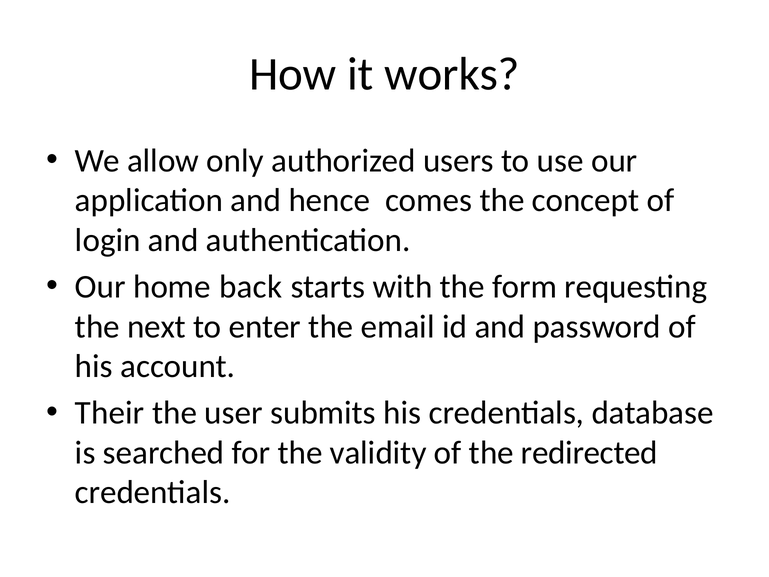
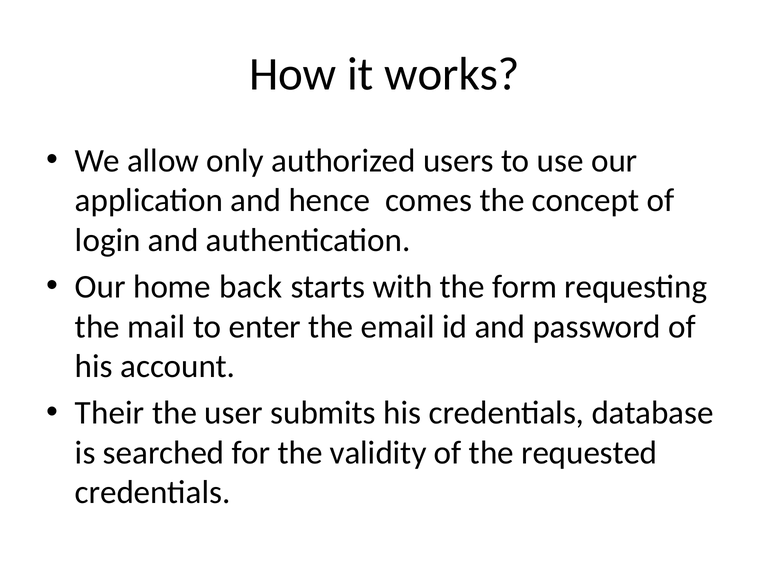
next: next -> mail
redirected: redirected -> requested
